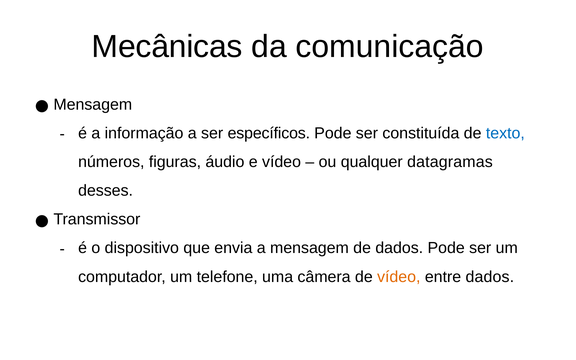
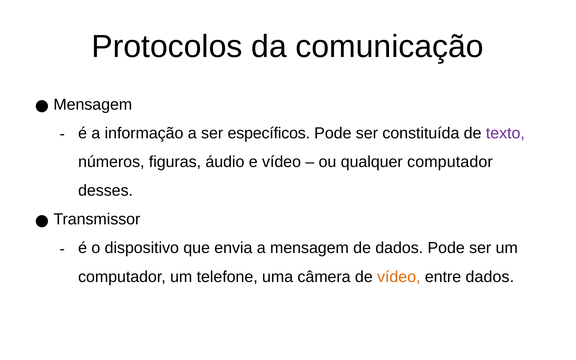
Mecânicas: Mecânicas -> Protocolos
texto colour: blue -> purple
qualquer datagramas: datagramas -> computador
